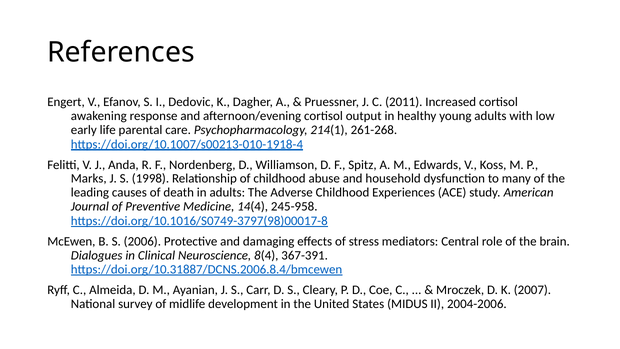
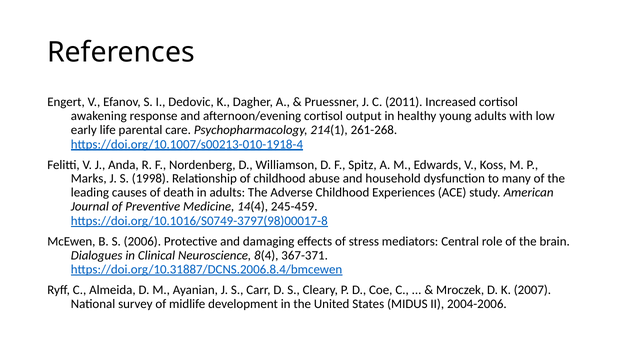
245-958: 245-958 -> 245-459
367-391: 367-391 -> 367-371
